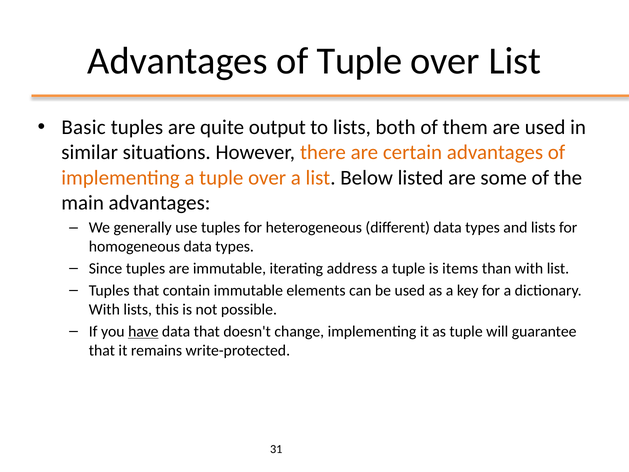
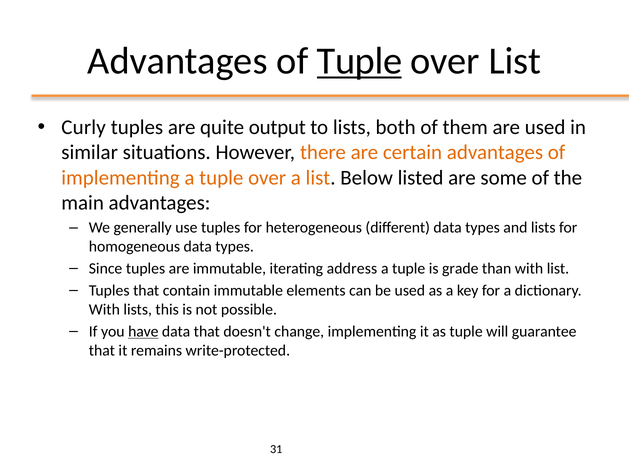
Tuple at (359, 61) underline: none -> present
Basic: Basic -> Curly
items: items -> grade
